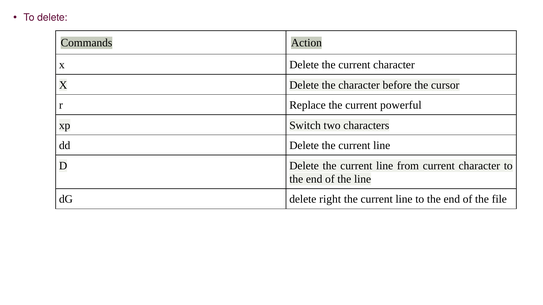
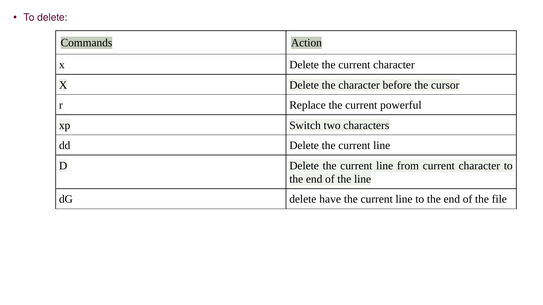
right: right -> have
